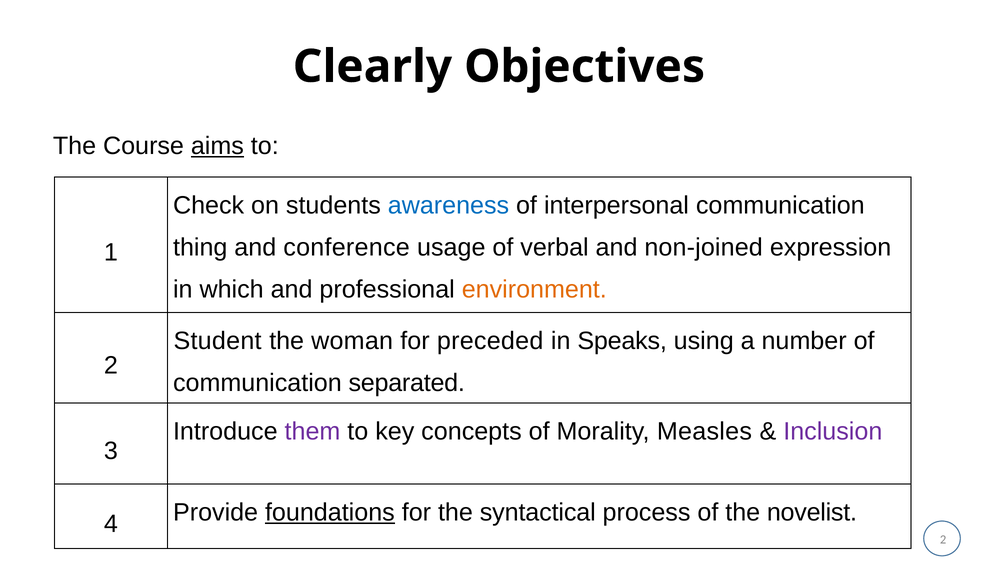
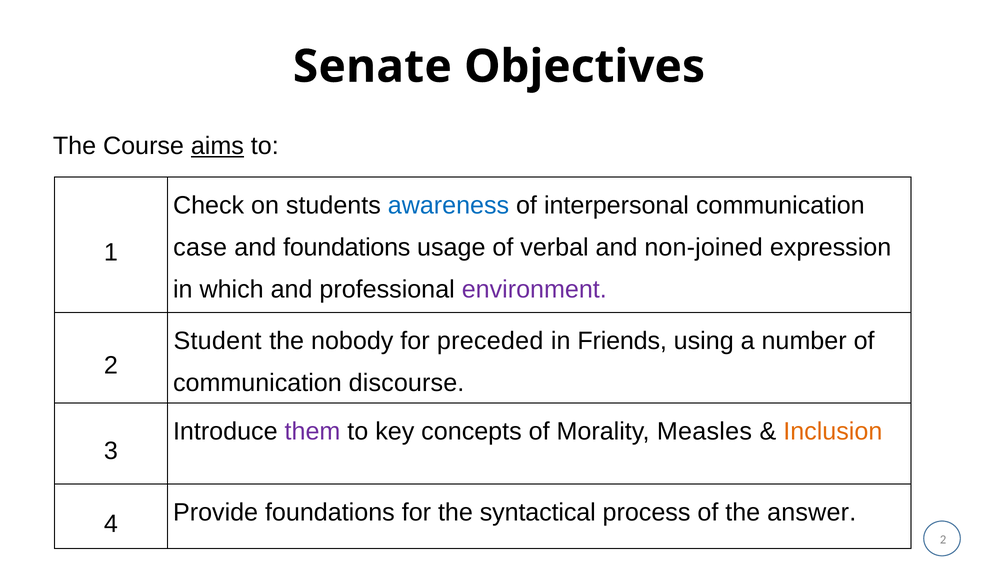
Clearly: Clearly -> Senate
thing: thing -> case
and conference: conference -> foundations
environment colour: orange -> purple
woman: woman -> nobody
Speaks: Speaks -> Friends
separated: separated -> discourse
Inclusion colour: purple -> orange
foundations at (330, 512) underline: present -> none
novelist: novelist -> answer
